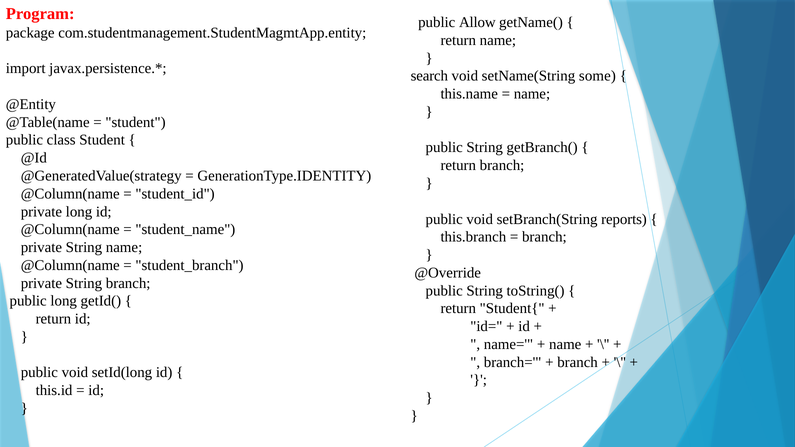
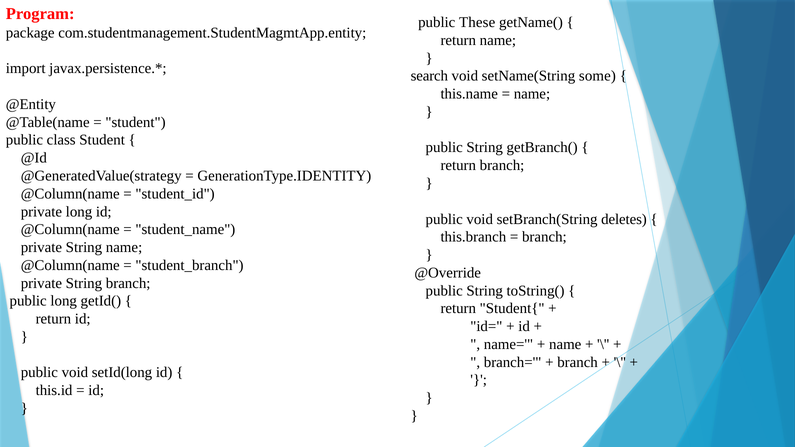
Allow: Allow -> These
reports: reports -> deletes
